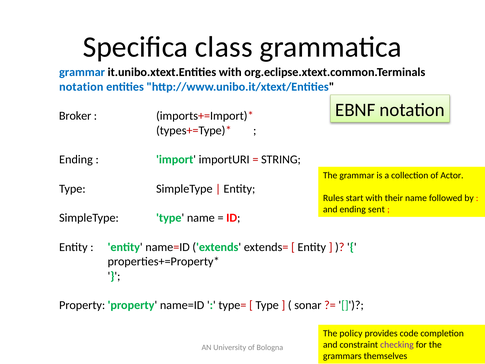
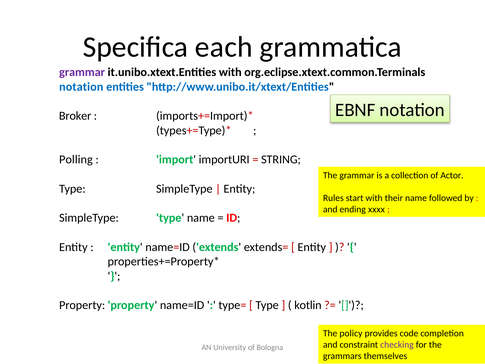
class: class -> each
grammar at (82, 72) colour: blue -> purple
Ending at (76, 160): Ending -> Polling
sent: sent -> xxxx
sonar: sonar -> kotlin
